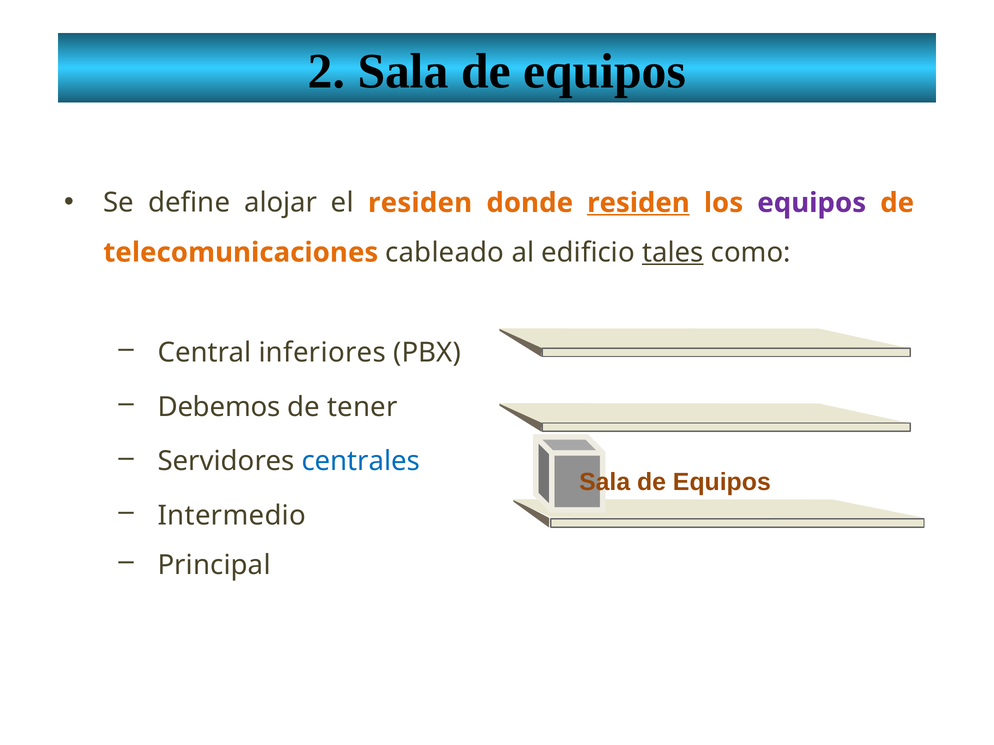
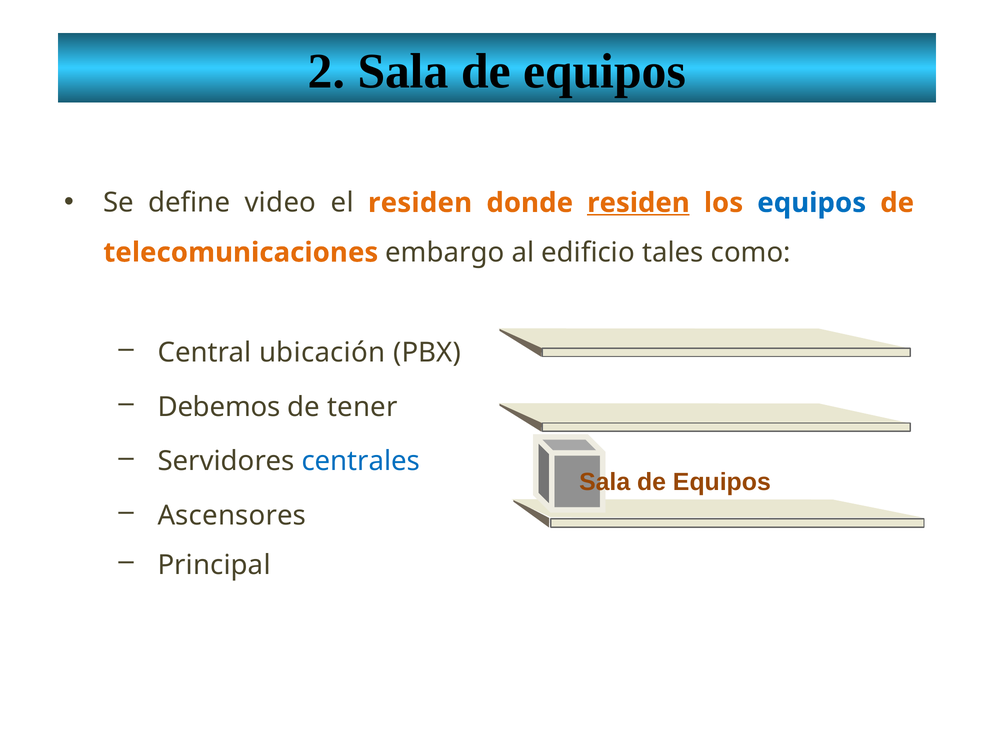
alojar: alojar -> video
equipos at (812, 203) colour: purple -> blue
cableado: cableado -> embargo
tales underline: present -> none
inferiores: inferiores -> ubicación
Intermedio: Intermedio -> Ascensores
